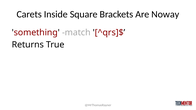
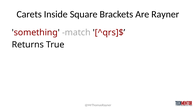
Noway: Noway -> Rayner
